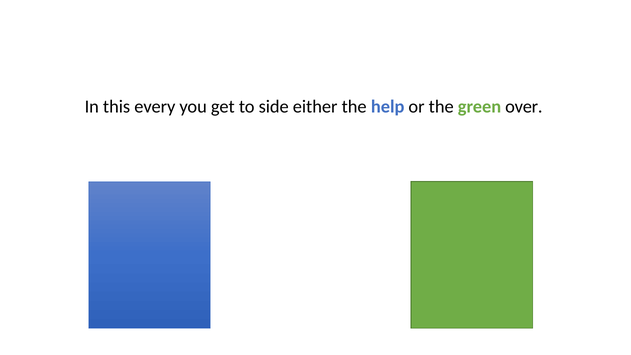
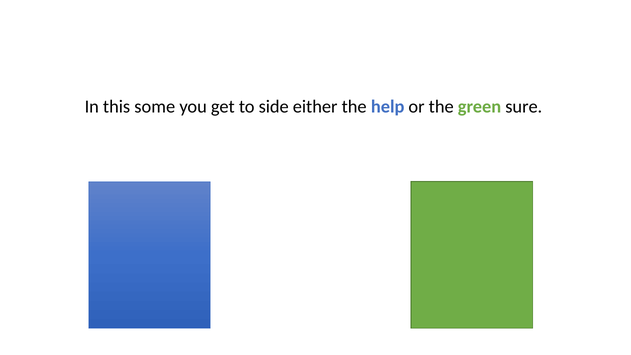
every: every -> some
over: over -> sure
